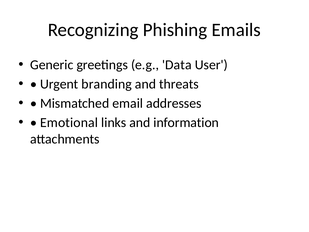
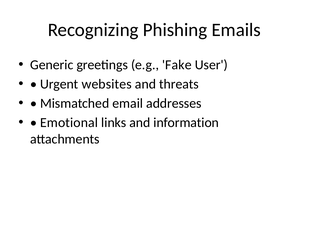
Data: Data -> Fake
branding: branding -> websites
